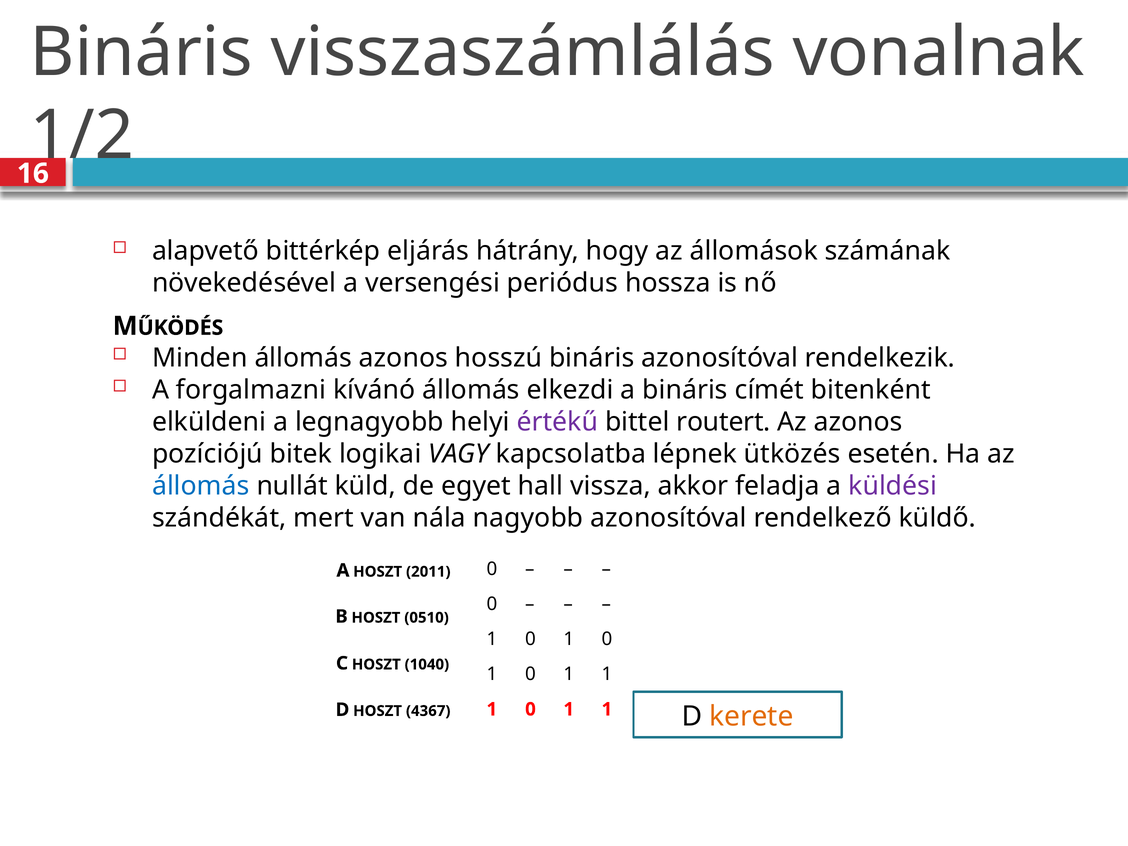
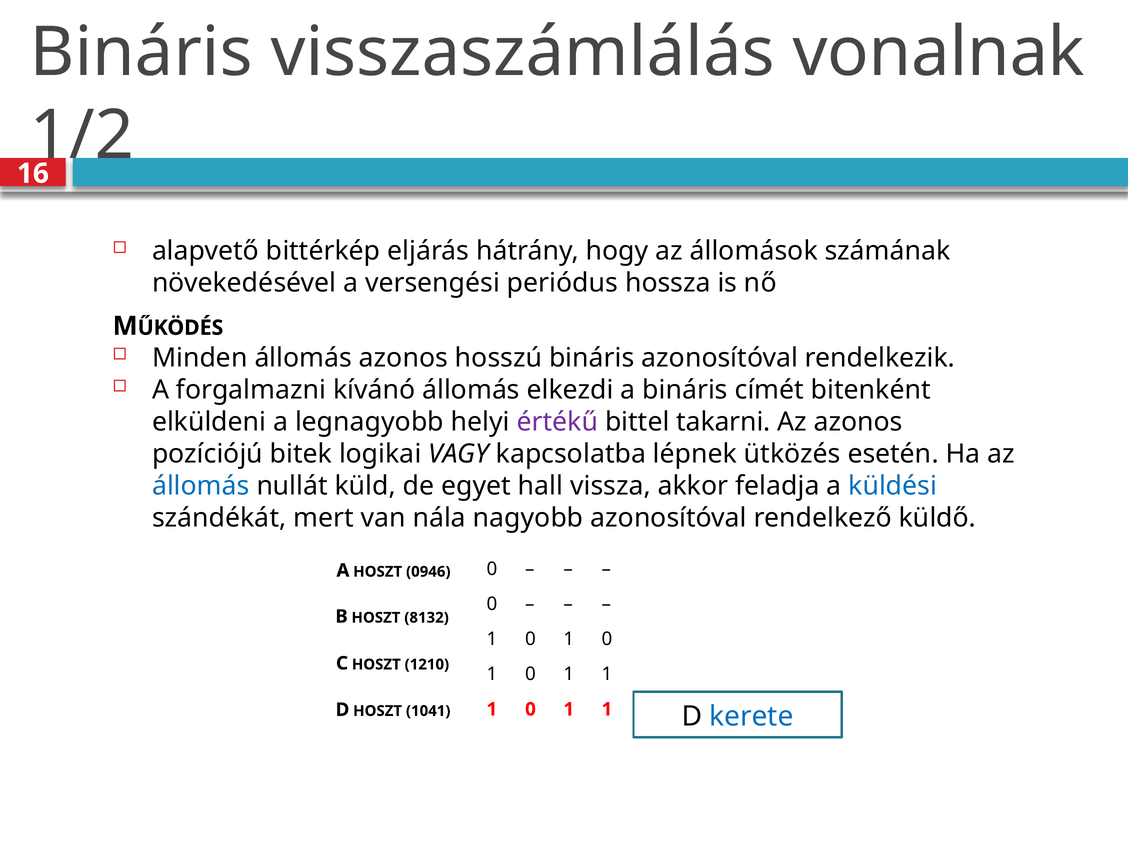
routert: routert -> takarni
küldési colour: purple -> blue
2011: 2011 -> 0946
0510: 0510 -> 8132
1040: 1040 -> 1210
kerete colour: orange -> blue
4367: 4367 -> 1041
